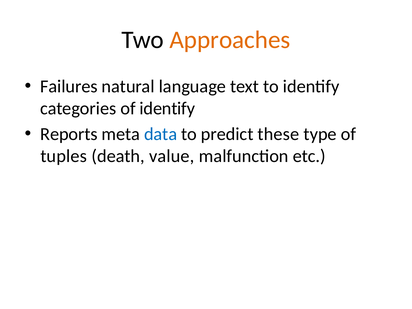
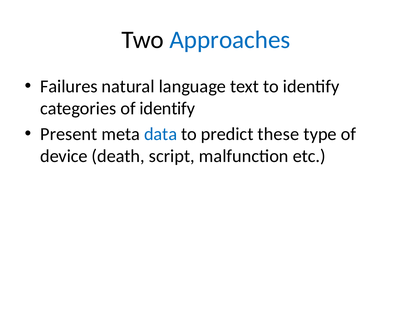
Approaches colour: orange -> blue
Reports: Reports -> Present
tuples: tuples -> device
value: value -> script
